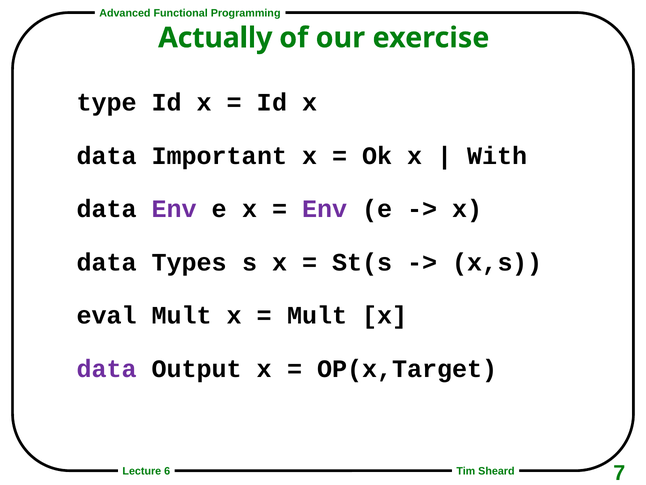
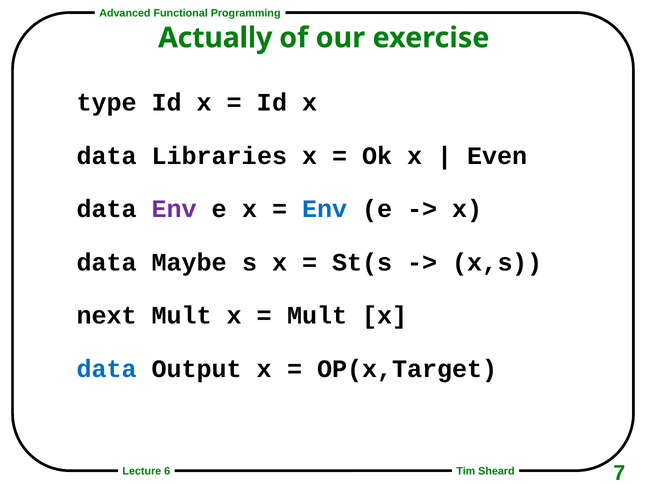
Important: Important -> Libraries
With: With -> Even
Env at (325, 209) colour: purple -> blue
Types: Types -> Maybe
eval: eval -> next
data at (107, 369) colour: purple -> blue
